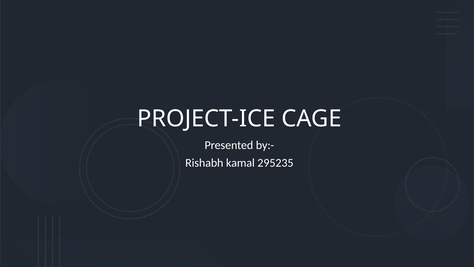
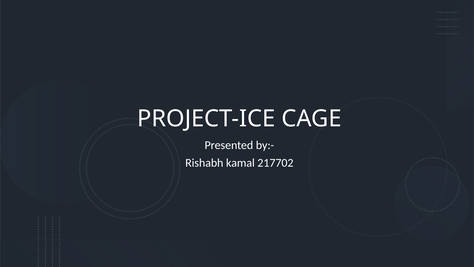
295235: 295235 -> 217702
